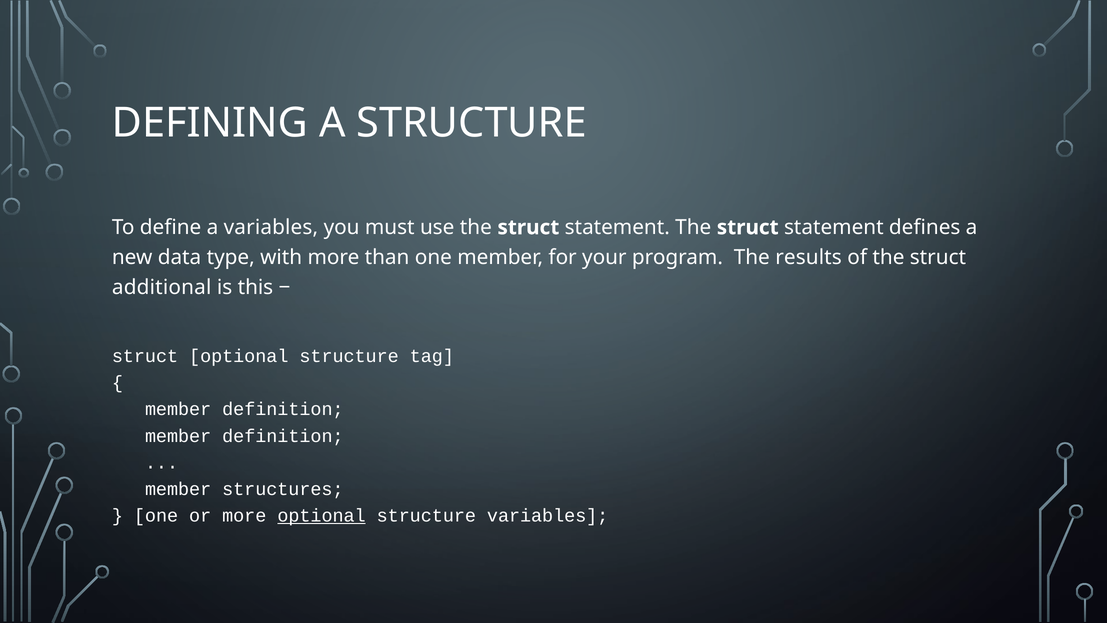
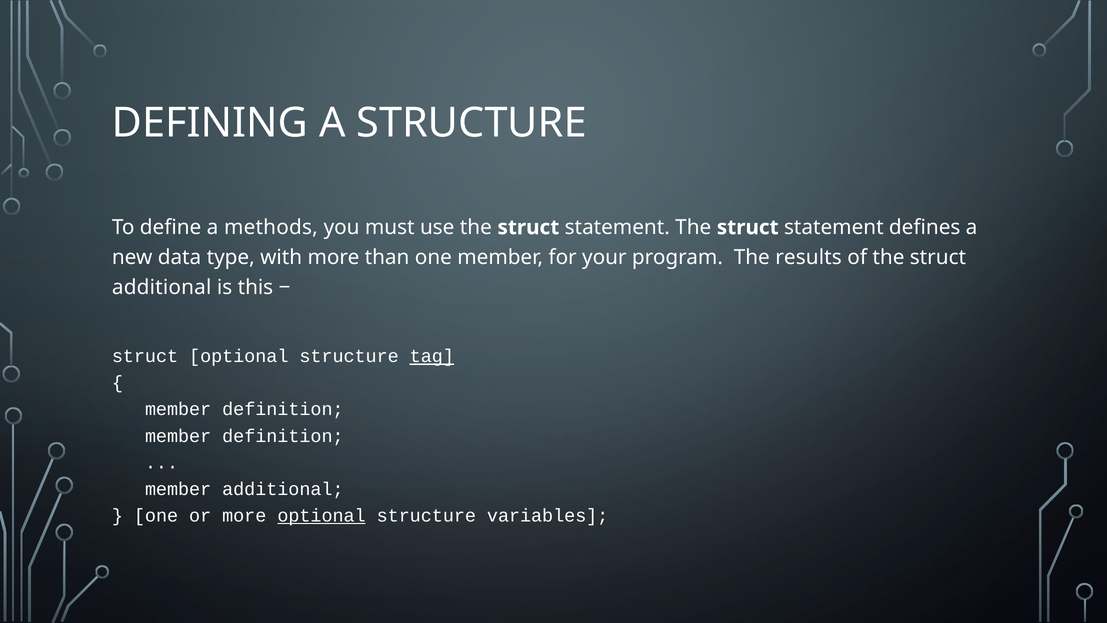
a variables: variables -> methods
tag underline: none -> present
member structures: structures -> additional
